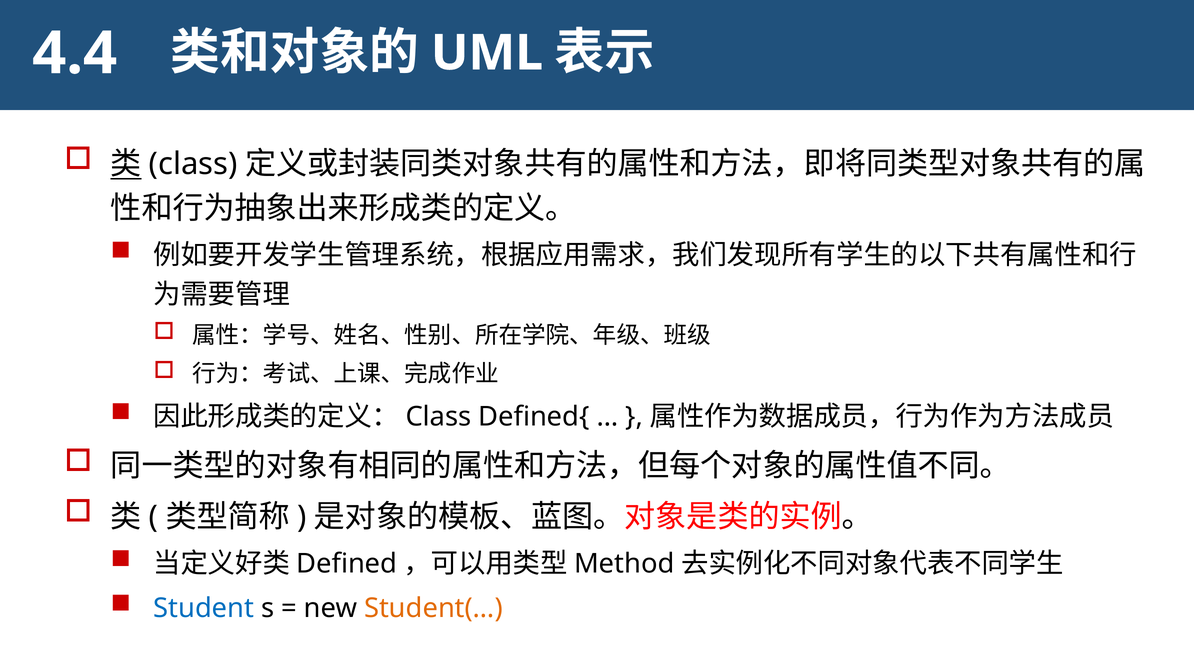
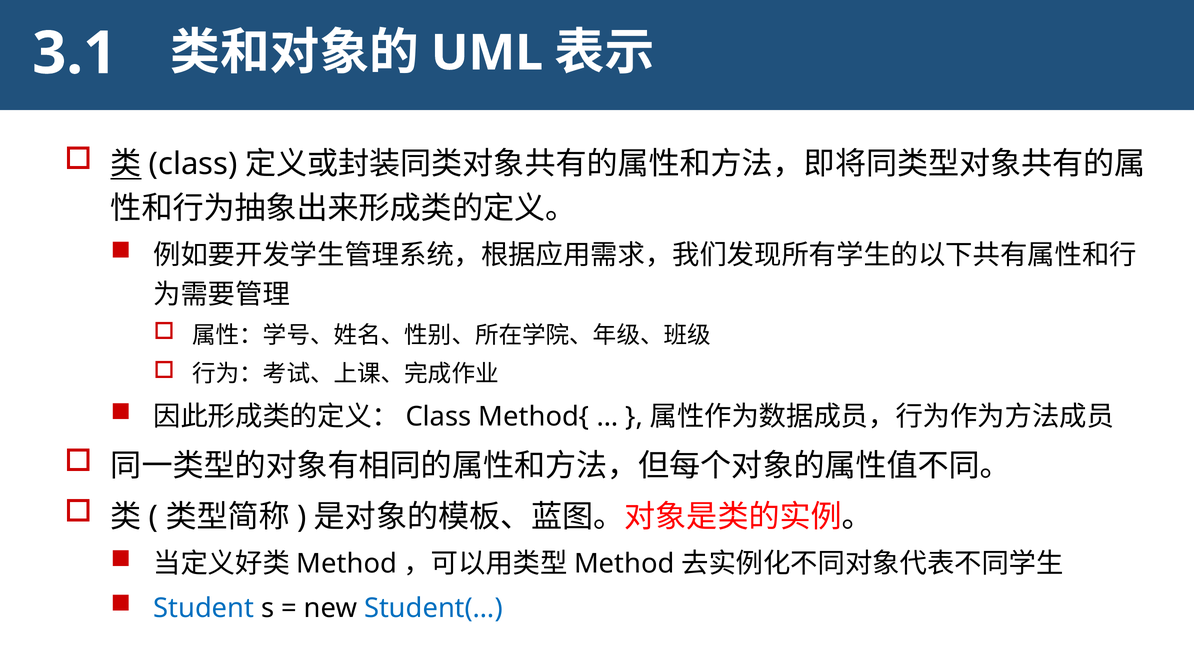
4.4: 4.4 -> 3.1
Defined{: Defined{ -> Method{
Defined at (347, 564): Defined -> Method
Student(… colour: orange -> blue
